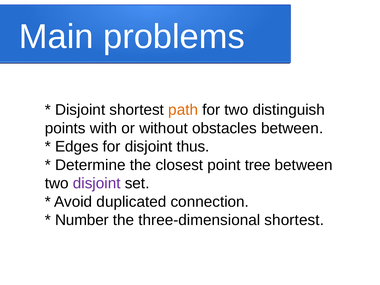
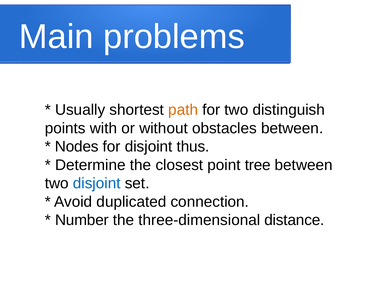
Disjoint at (80, 110): Disjoint -> Usually
Edges: Edges -> Nodes
disjoint at (97, 183) colour: purple -> blue
three-dimensional shortest: shortest -> distance
